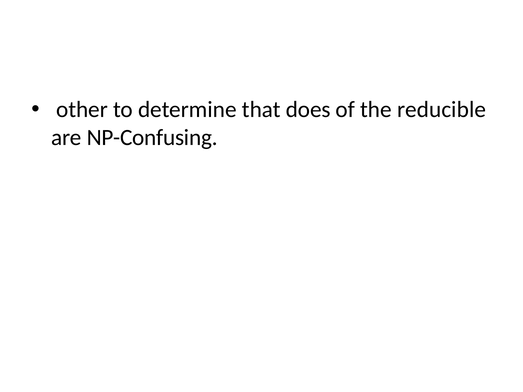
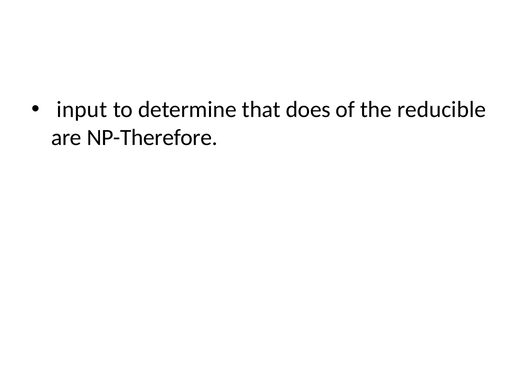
other: other -> input
NP-Confusing: NP-Confusing -> NP-Therefore
